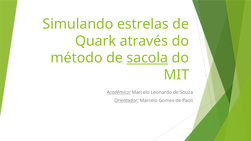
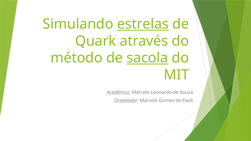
estrelas underline: none -> present
